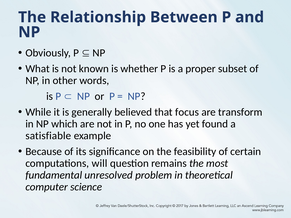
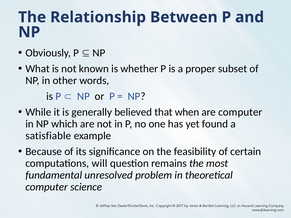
focus: focus -> when
are transform: transform -> computer
